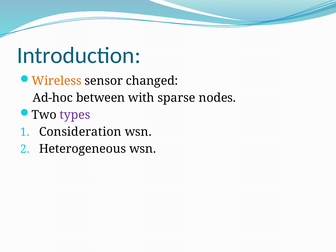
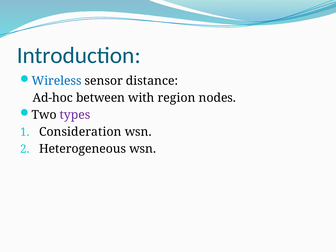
Wireless colour: orange -> blue
changed: changed -> distance
sparse: sparse -> region
